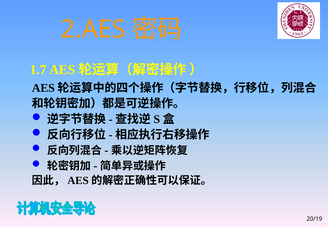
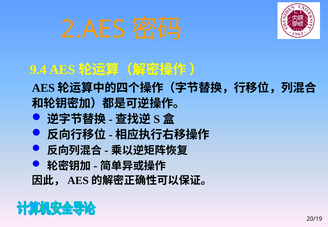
1.7: 1.7 -> 9.4
